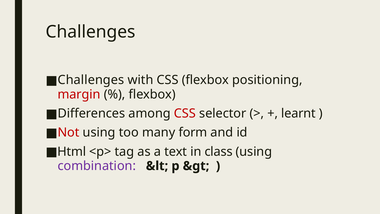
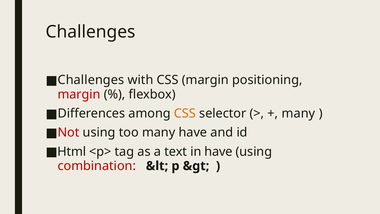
CSS flexbox: flexbox -> margin
CSS at (185, 113) colour: red -> orange
learnt at (299, 113): learnt -> many
many form: form -> have
in class: class -> have
combination colour: purple -> red
